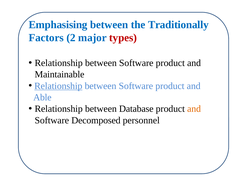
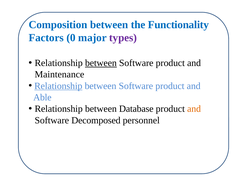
Emphasising: Emphasising -> Composition
Traditionally: Traditionally -> Functionality
2: 2 -> 0
types colour: red -> purple
between at (101, 63) underline: none -> present
Maintainable at (60, 74): Maintainable -> Maintenance
